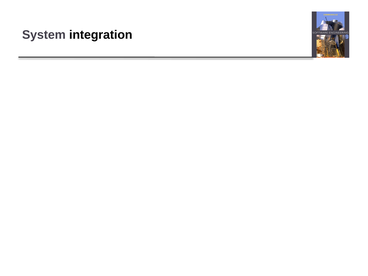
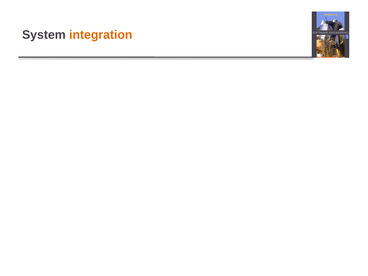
integration colour: black -> orange
